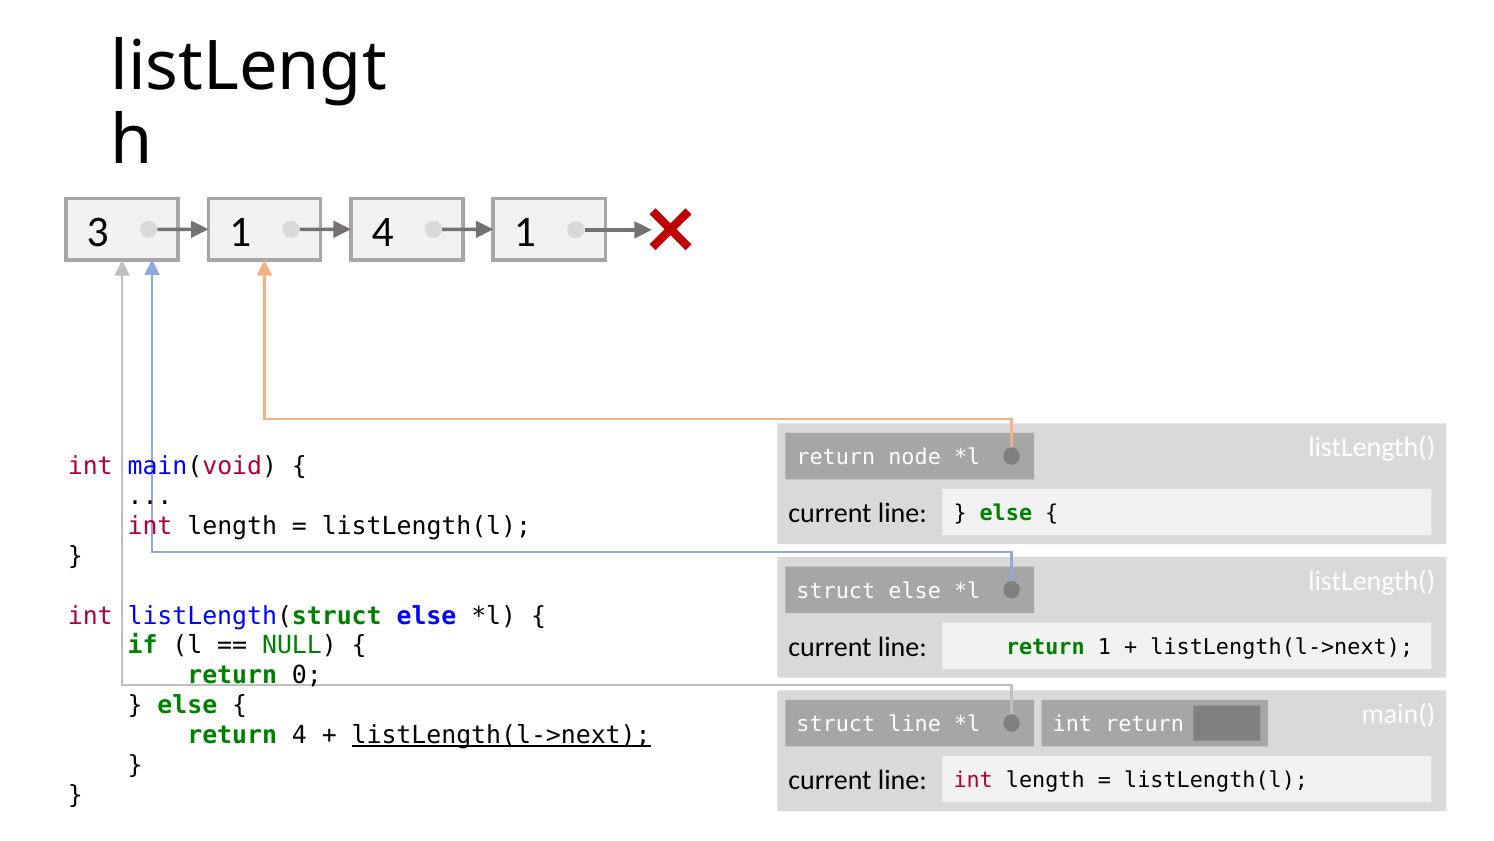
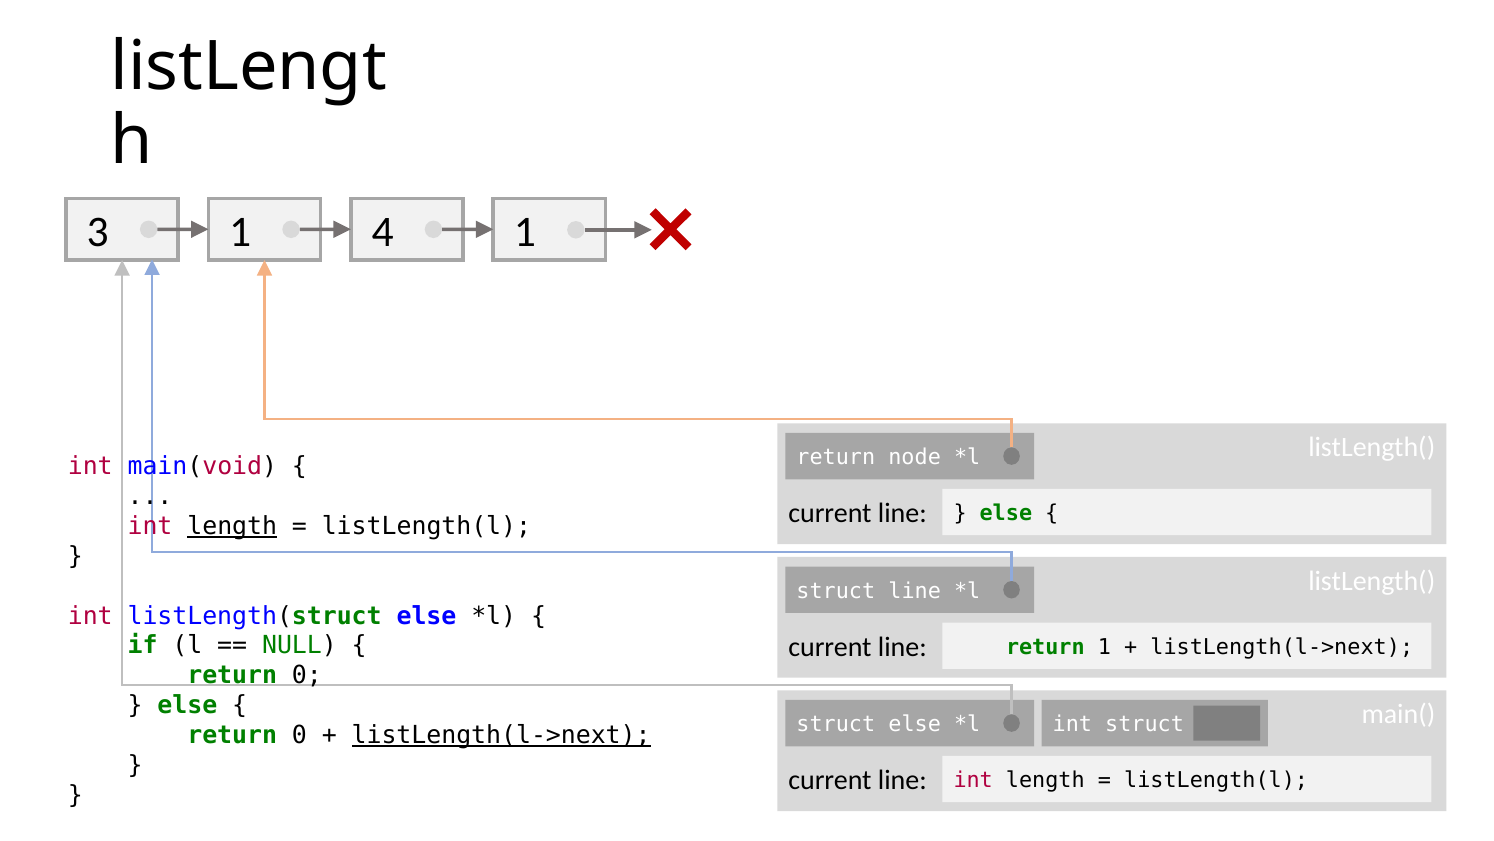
length at (232, 526) underline: none -> present
struct else: else -> line
struct line: line -> else
int return: return -> struct
4 at (299, 735): 4 -> 0
